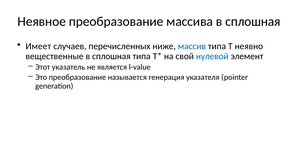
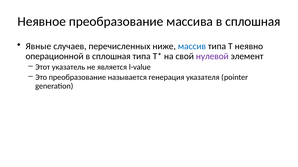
Имеет: Имеет -> Явные
вещественные: вещественные -> операционной
нулевой colour: blue -> purple
